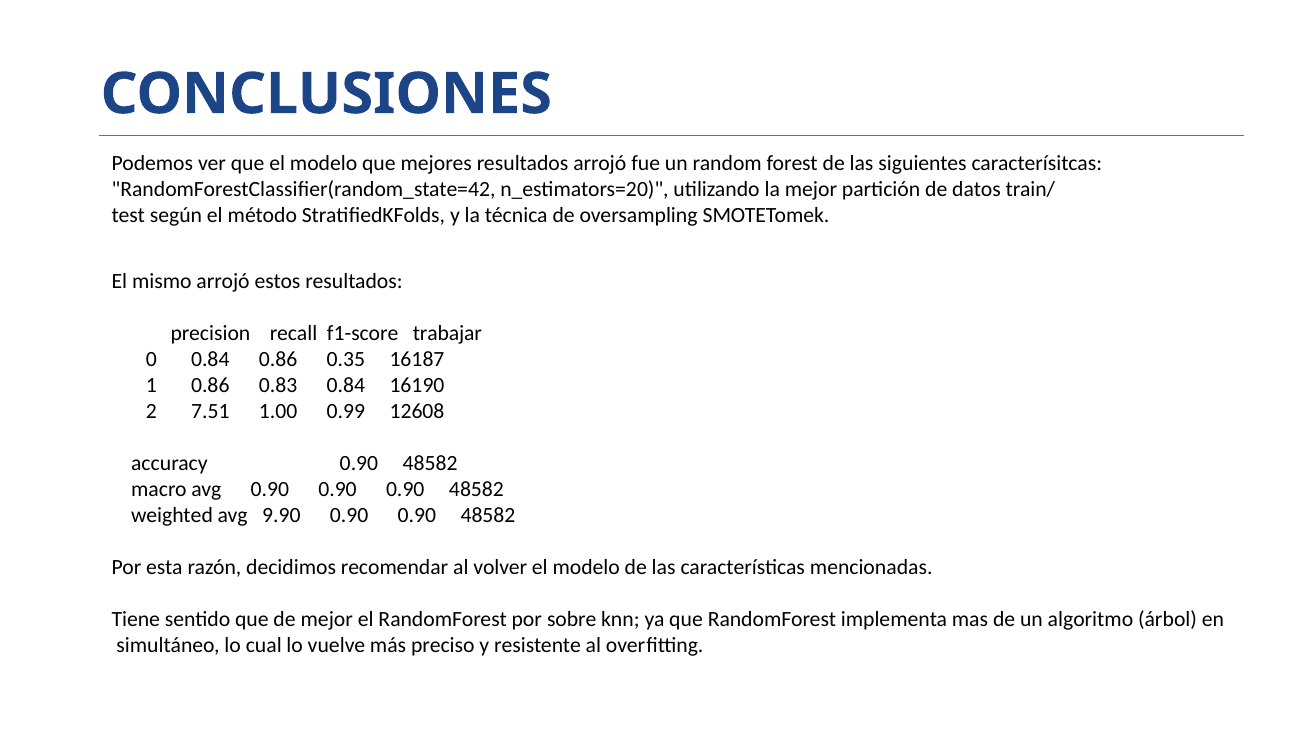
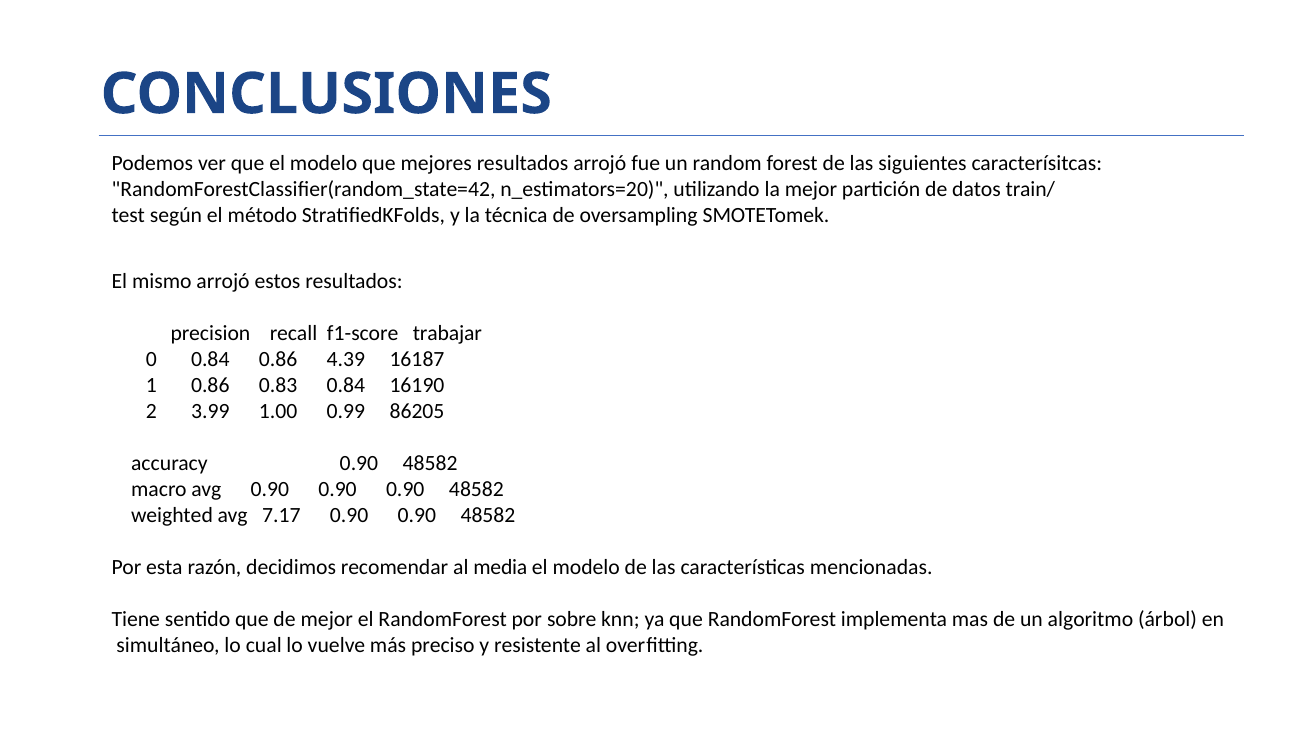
0.35: 0.35 -> 4.39
7.51: 7.51 -> 3.99
12608: 12608 -> 86205
9.90: 9.90 -> 7.17
volver: volver -> media
